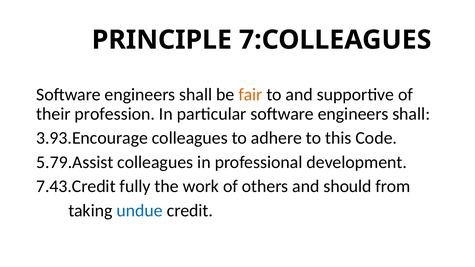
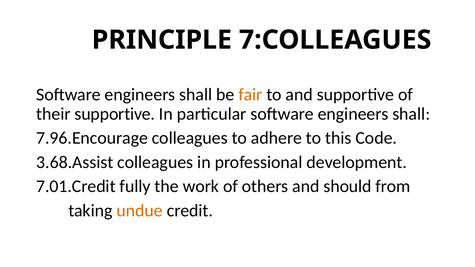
their profession: profession -> supportive
3.93.Encourage: 3.93.Encourage -> 7.96.Encourage
5.79.Assist: 5.79.Assist -> 3.68.Assist
7.43.Credit: 7.43.Credit -> 7.01.Credit
undue colour: blue -> orange
